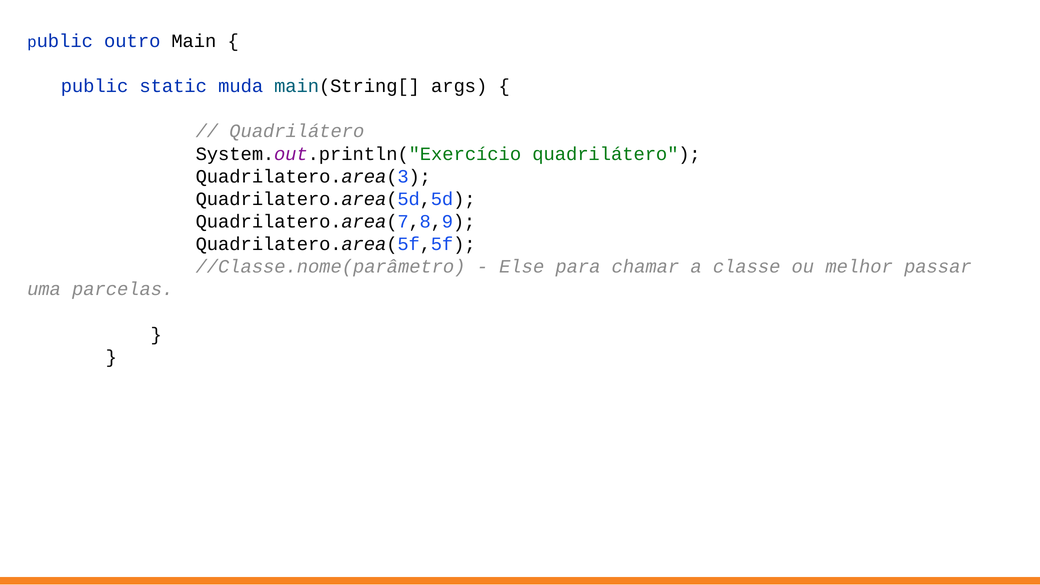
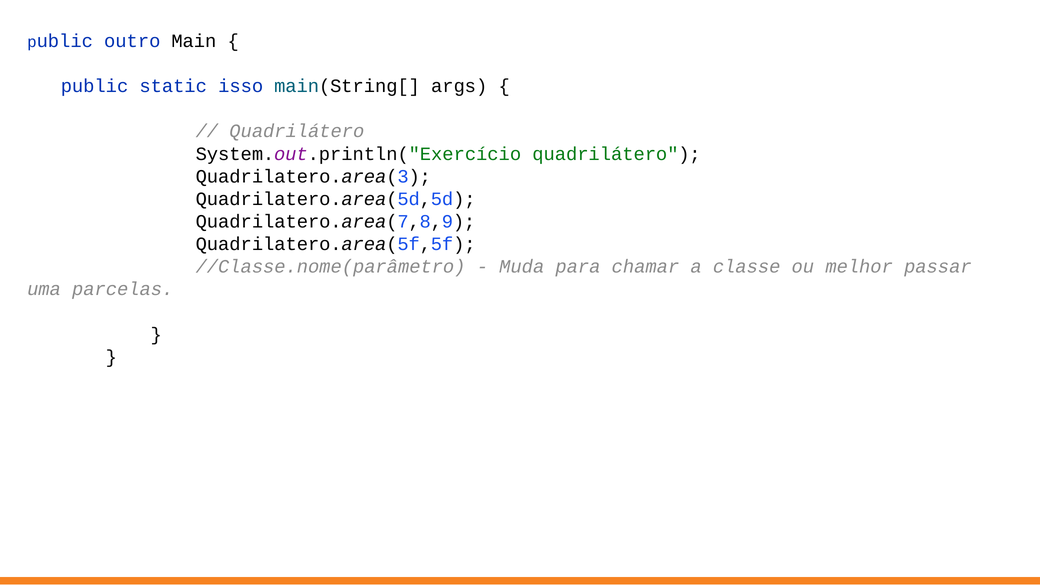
muda: muda -> isso
Else: Else -> Muda
